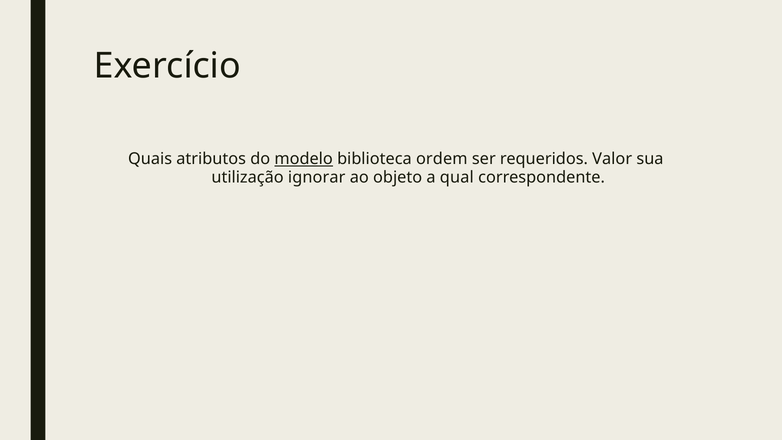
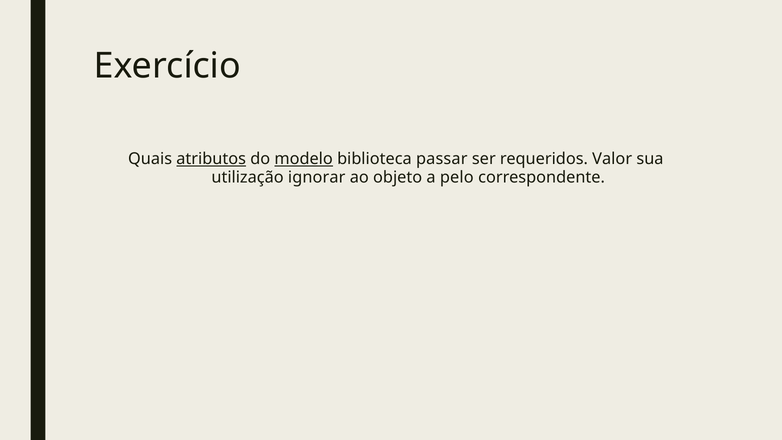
atributos underline: none -> present
ordem: ordem -> passar
qual: qual -> pelo
